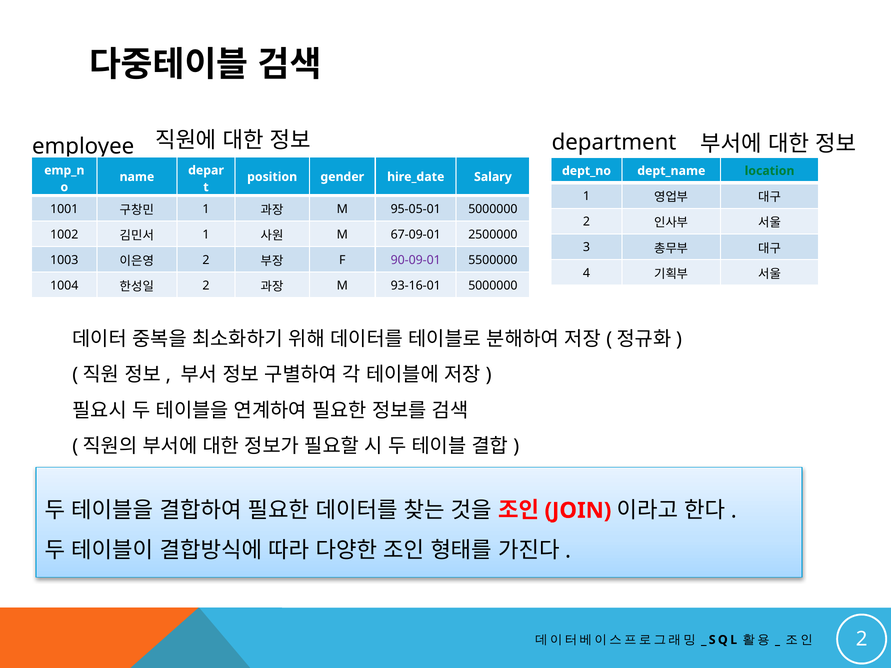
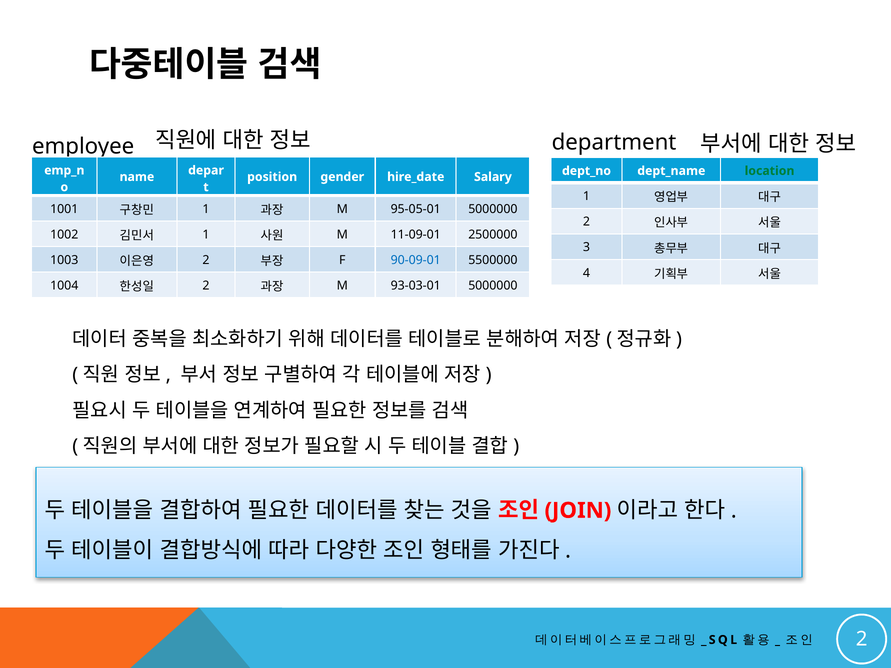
67-09-01: 67-09-01 -> 11-09-01
90-09-01 colour: purple -> blue
93-16-01: 93-16-01 -> 93-03-01
